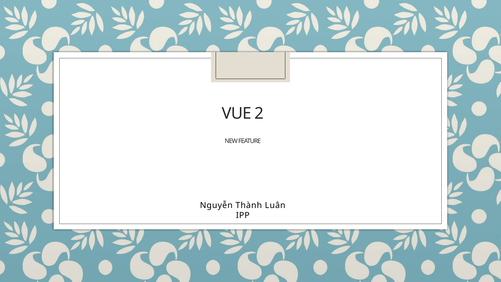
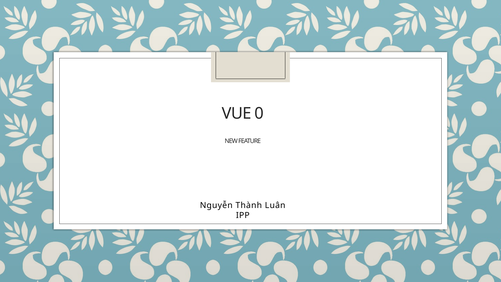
2: 2 -> 0
